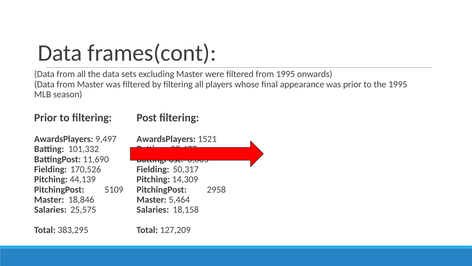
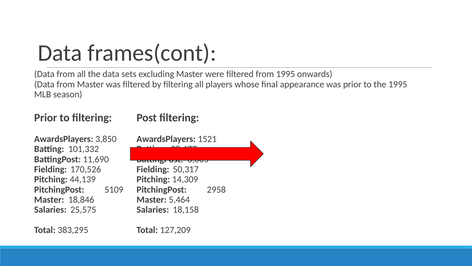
9,497: 9,497 -> 3,850
